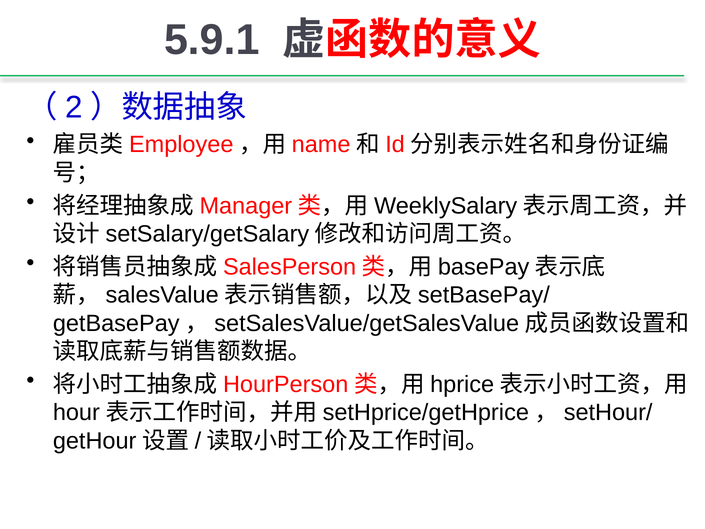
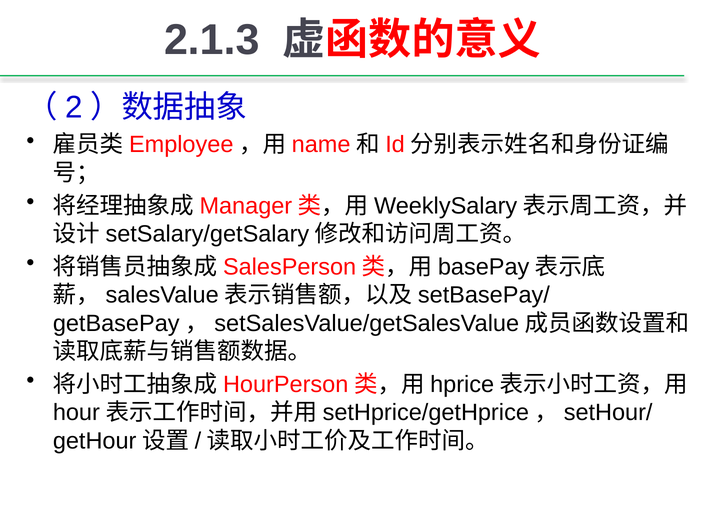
5.9.1: 5.9.1 -> 2.1.3
